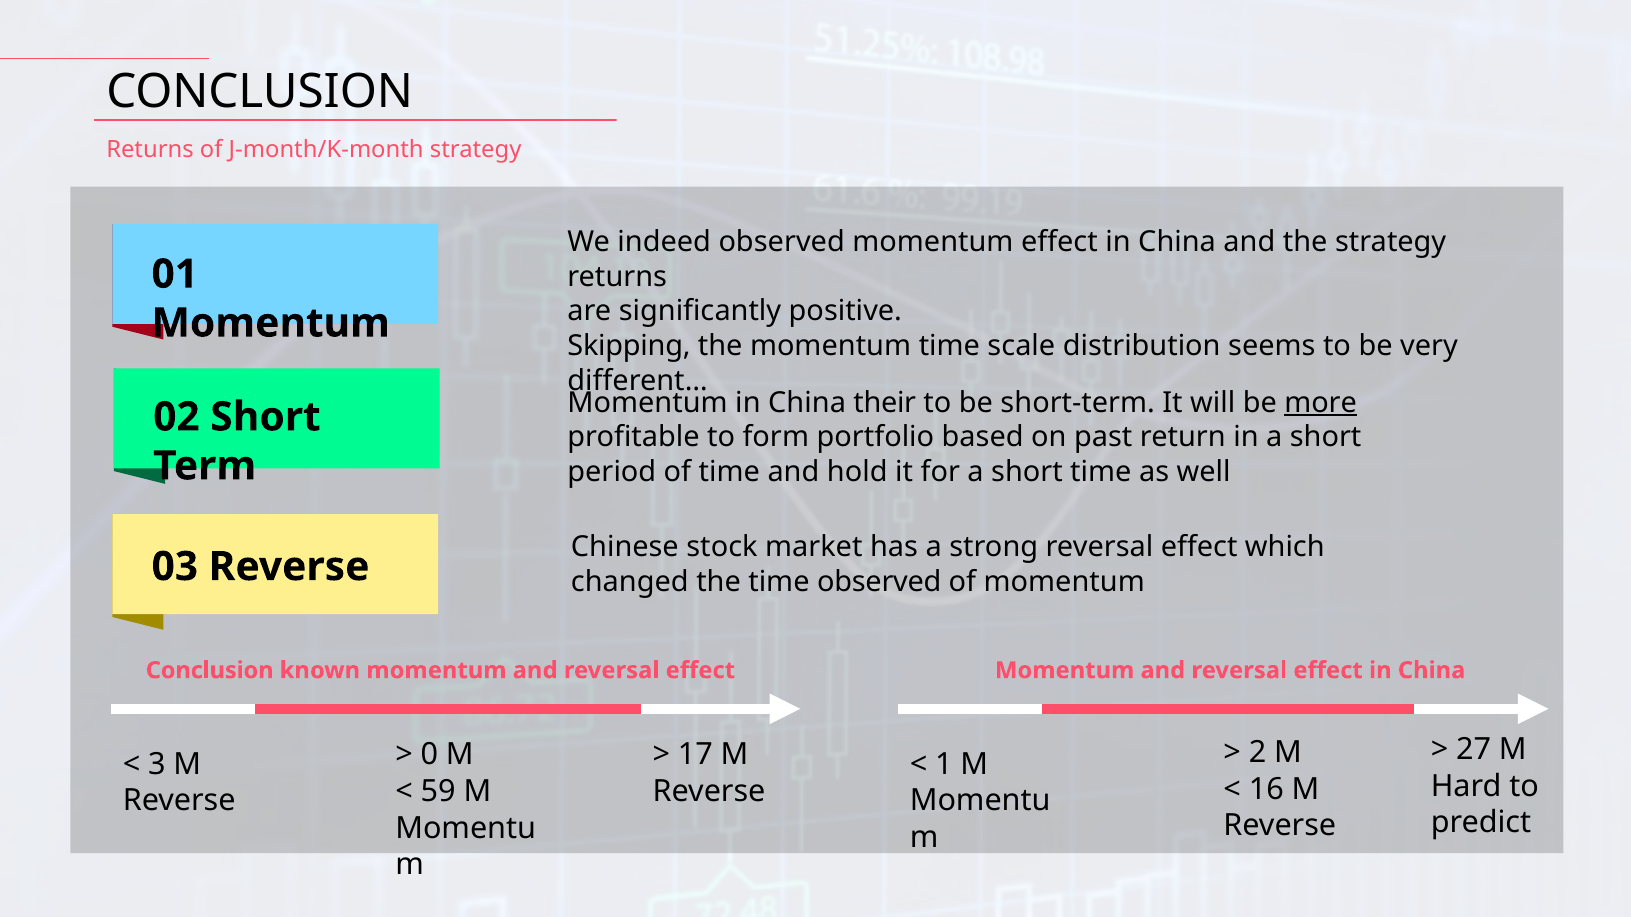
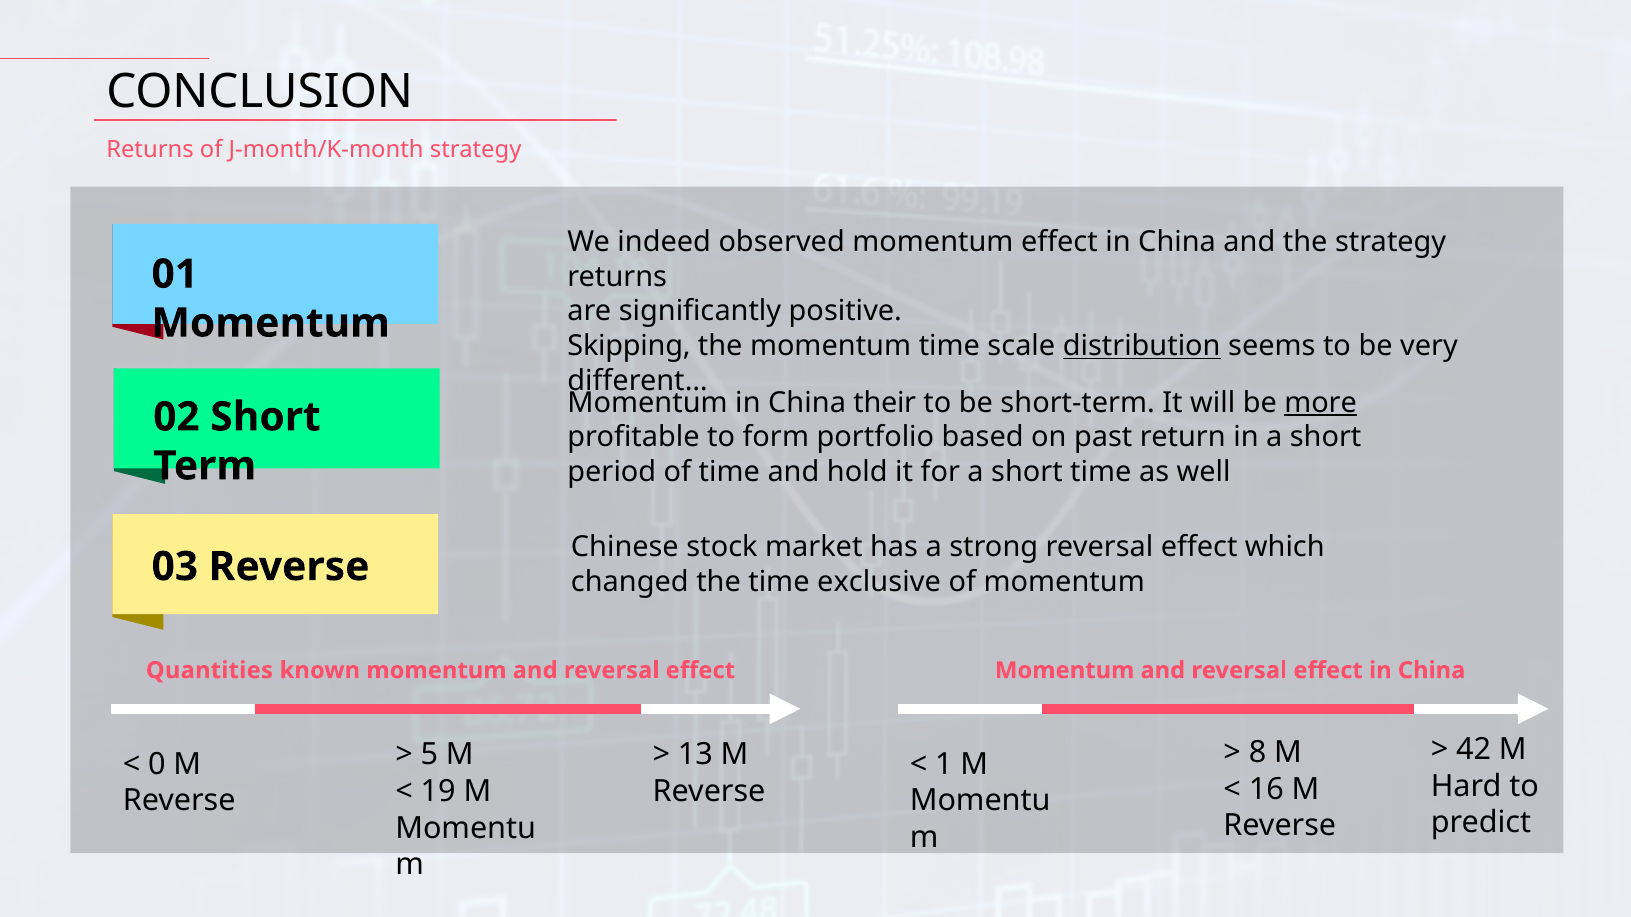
distribution underline: none -> present
time observed: observed -> exclusive
Conclusion at (210, 671): Conclusion -> Quantities
27: 27 -> 42
2: 2 -> 8
0: 0 -> 5
17: 17 -> 13
3: 3 -> 0
59: 59 -> 19
